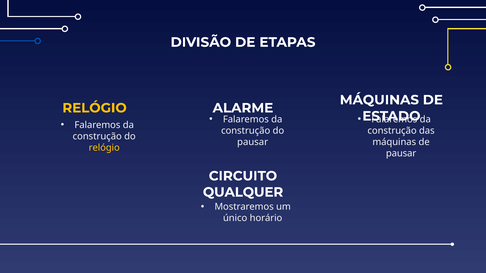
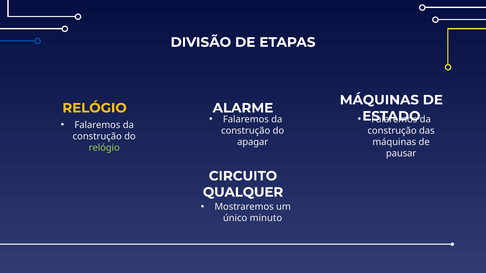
pausar at (253, 142): pausar -> apagar
relógio at (104, 148) colour: yellow -> light green
horário: horário -> minuto
